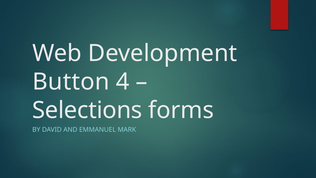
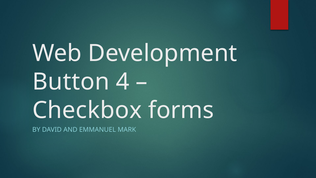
Selections: Selections -> Checkbox
